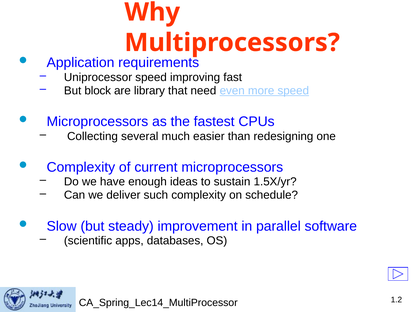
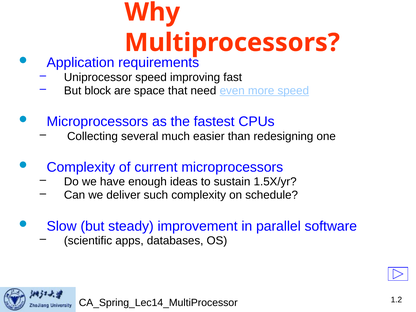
library: library -> space
